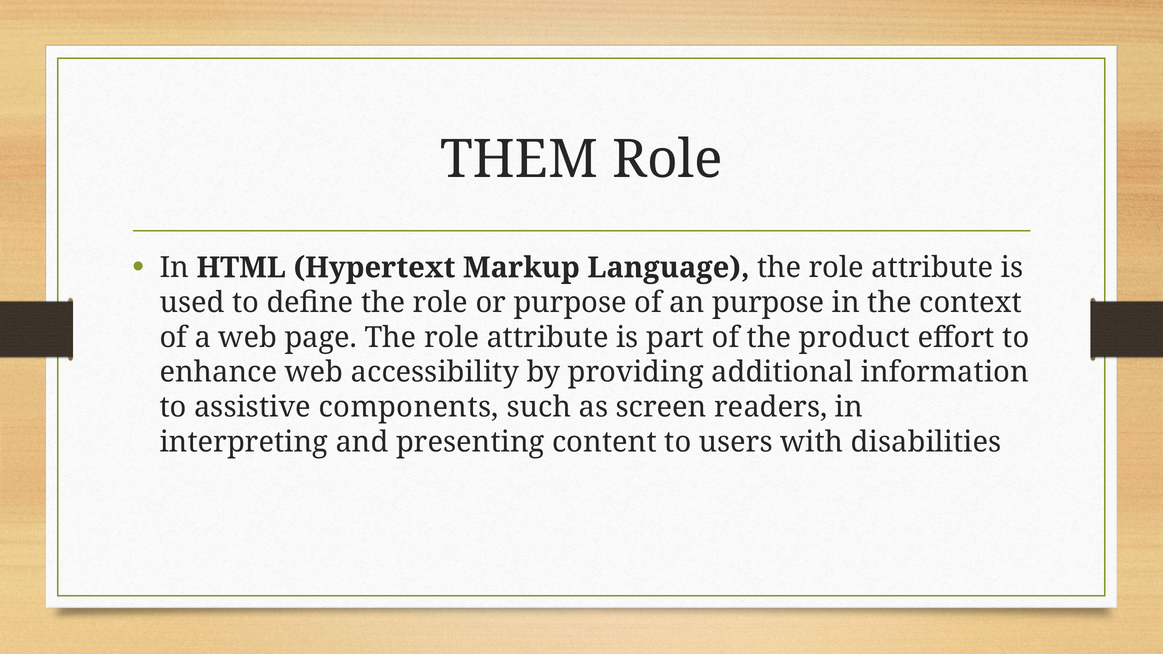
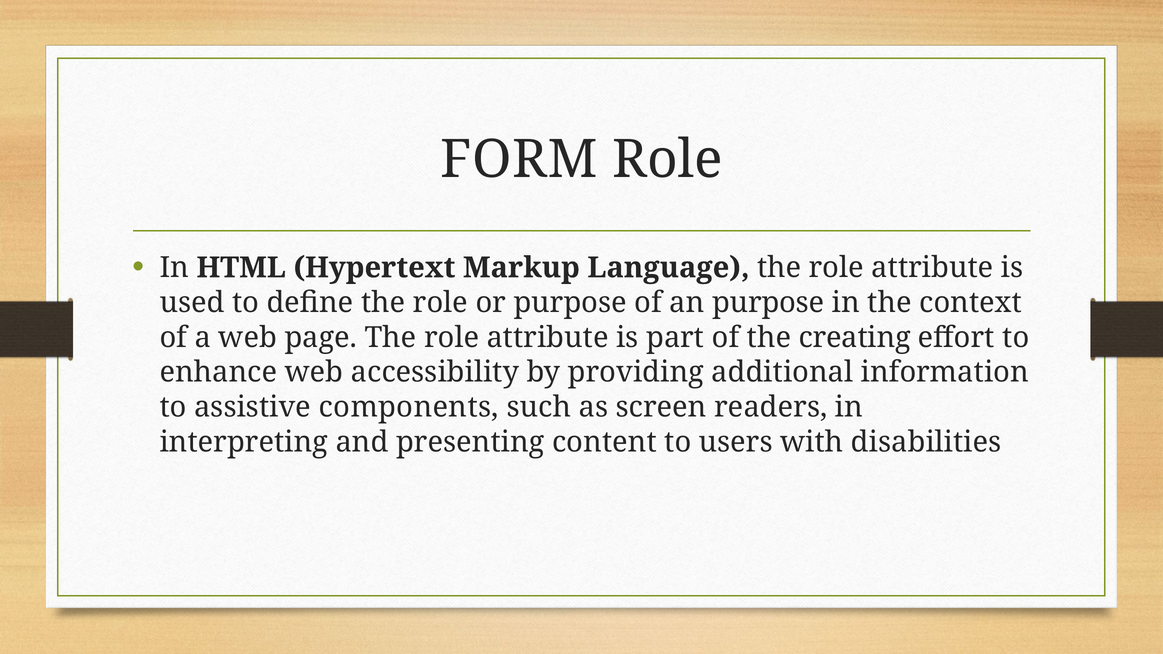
THEM: THEM -> FORM
product: product -> creating
